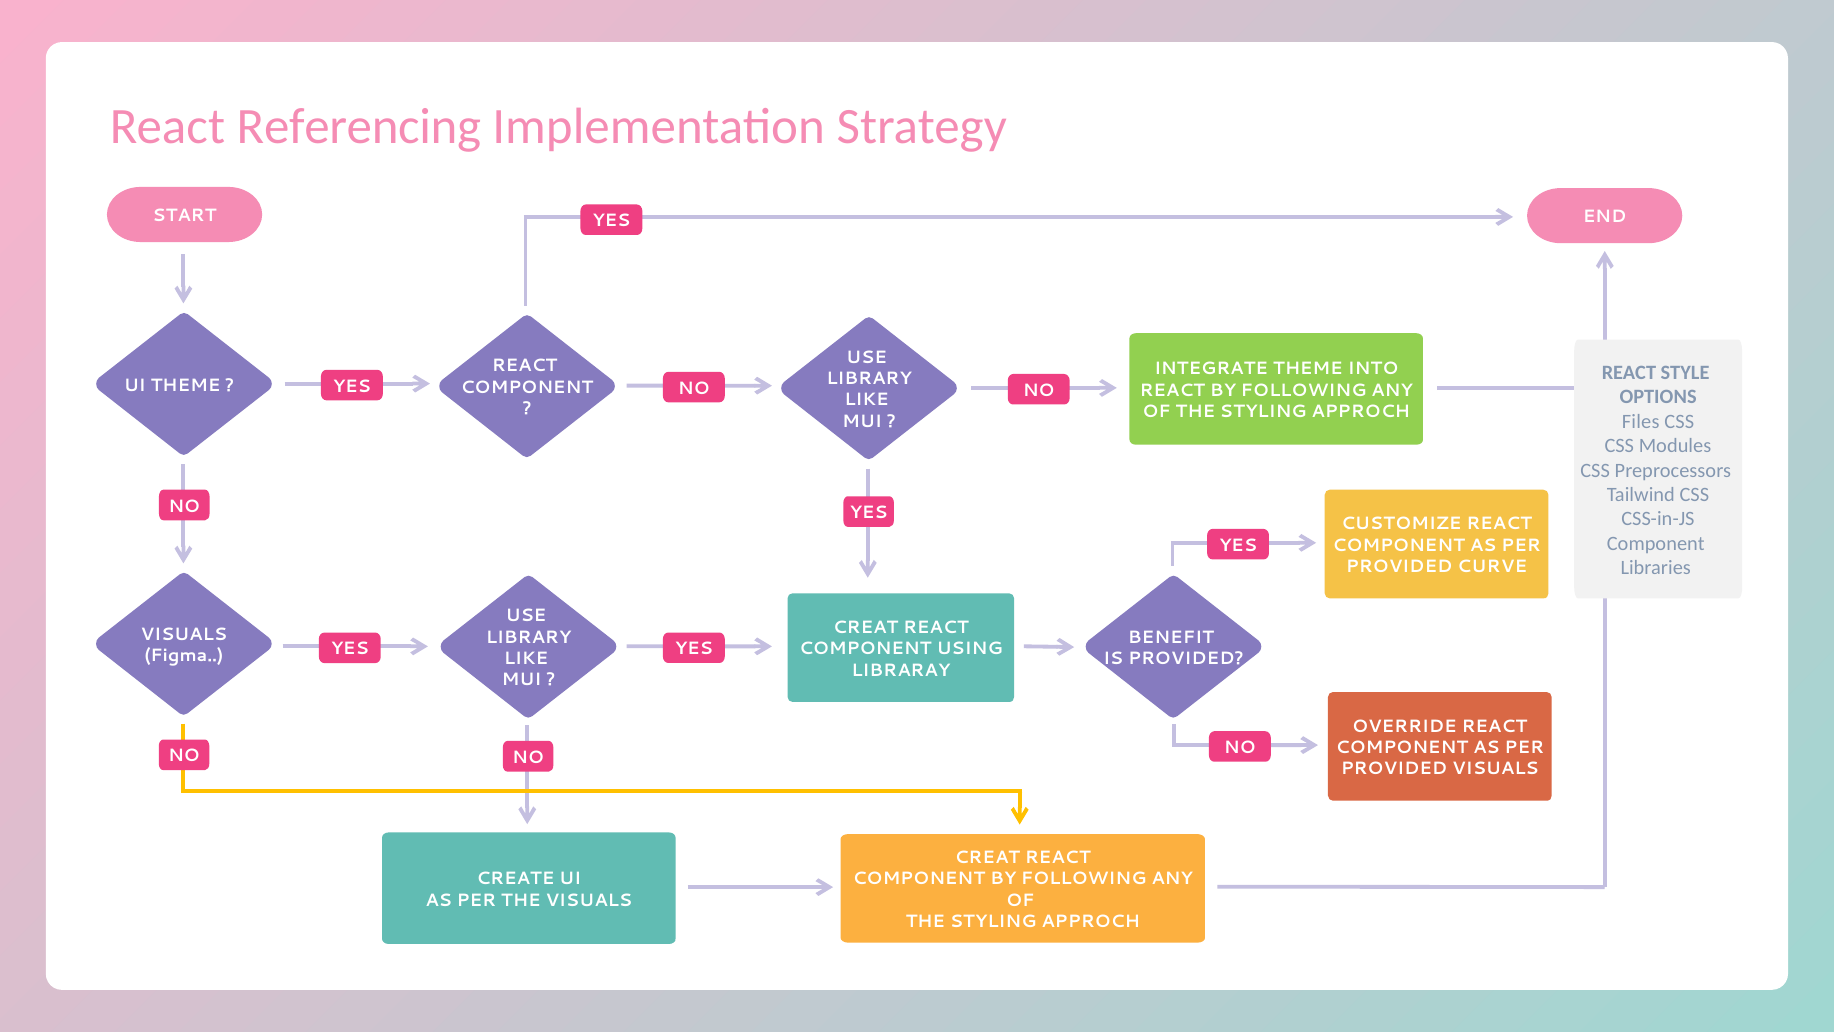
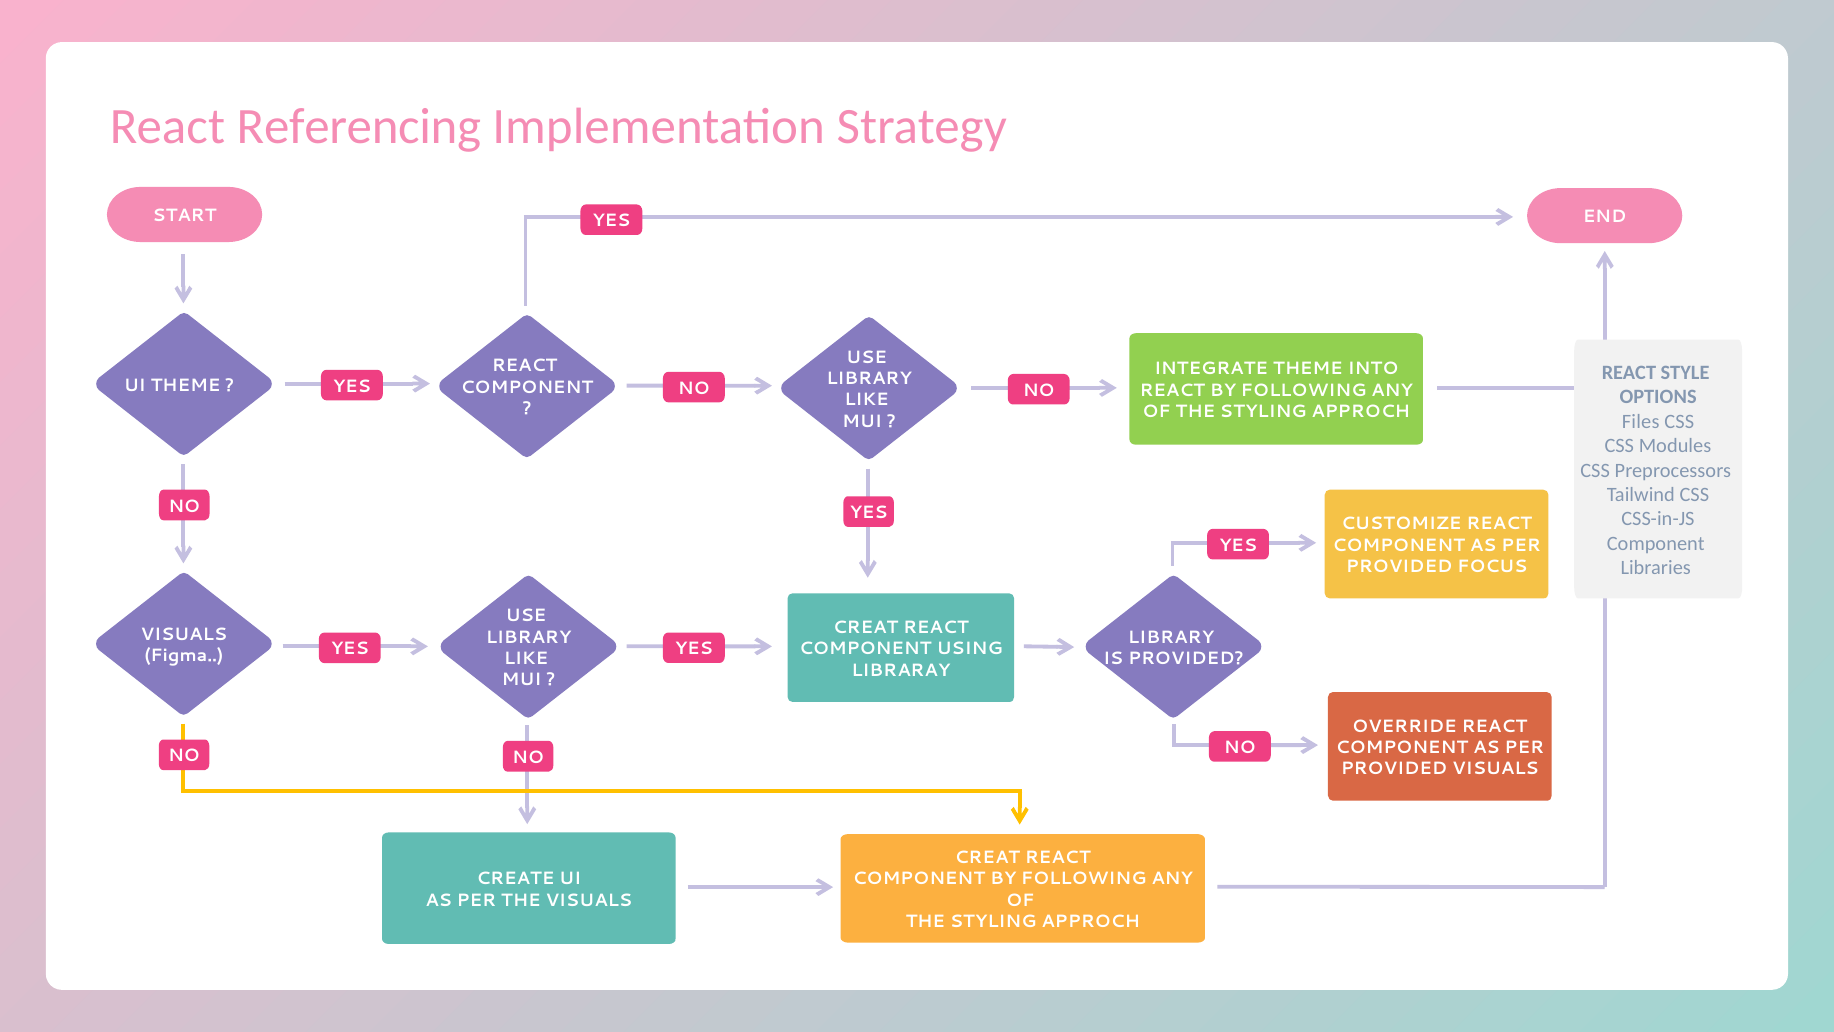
CURVE: CURVE -> FOCUS
BENEFIT at (1171, 637): BENEFIT -> LIBRARY
